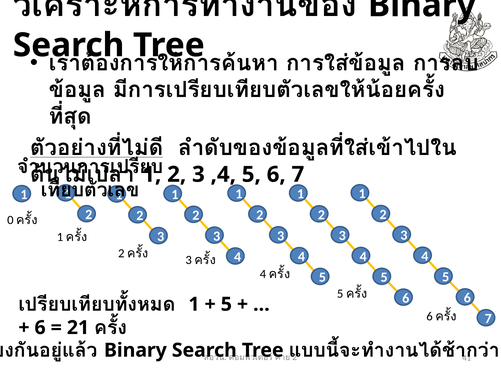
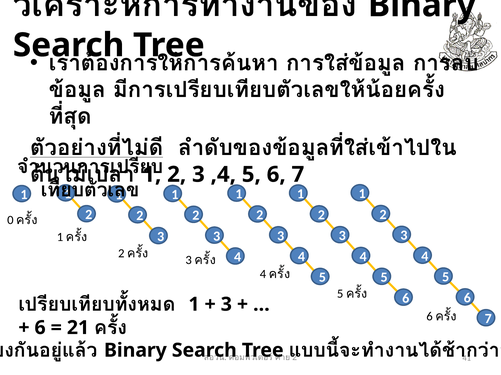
5 at (226, 305): 5 -> 3
